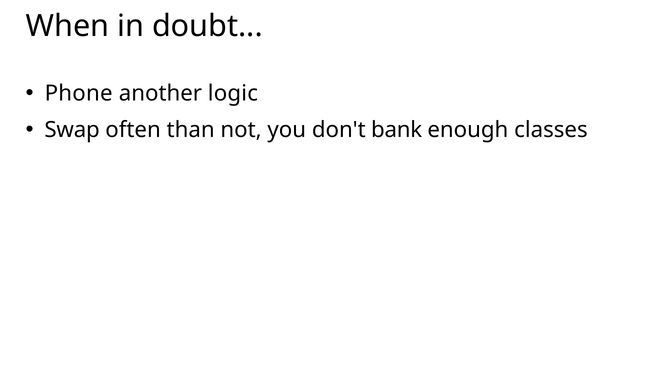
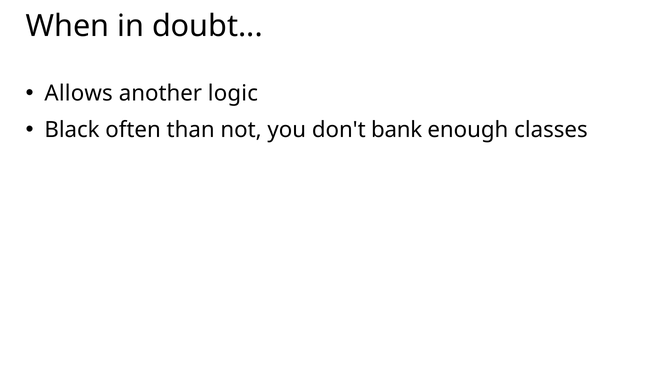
Phone: Phone -> Allows
Swap: Swap -> Black
